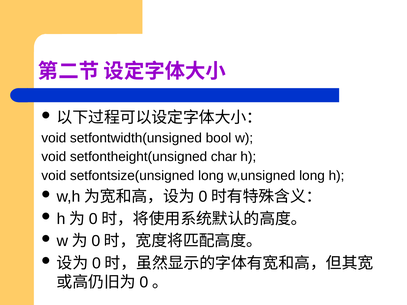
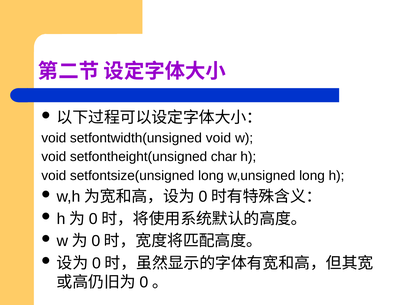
setfontwidth(unsigned bool: bool -> void
